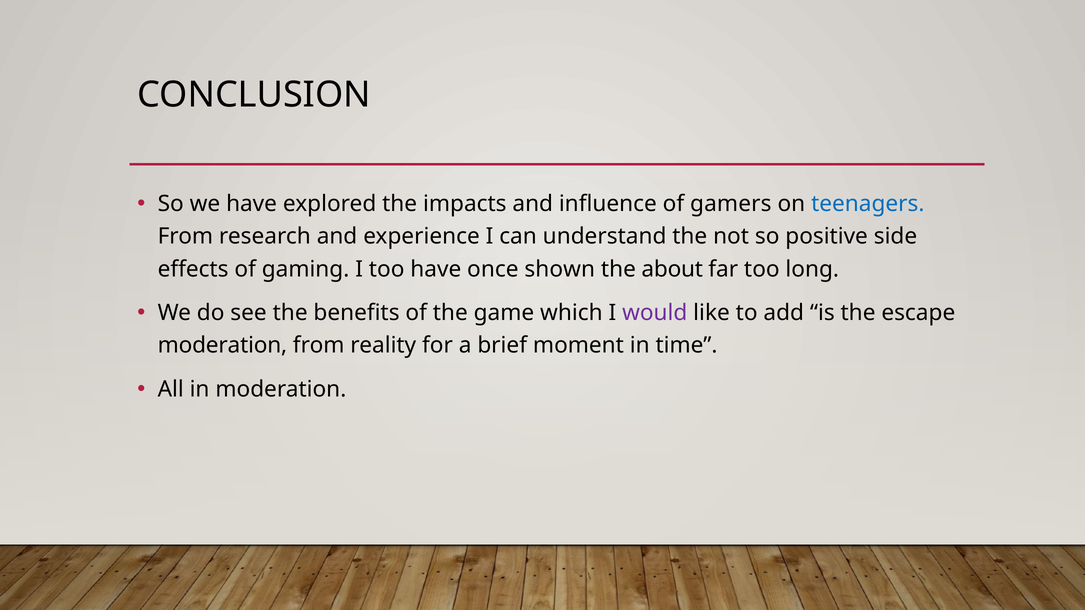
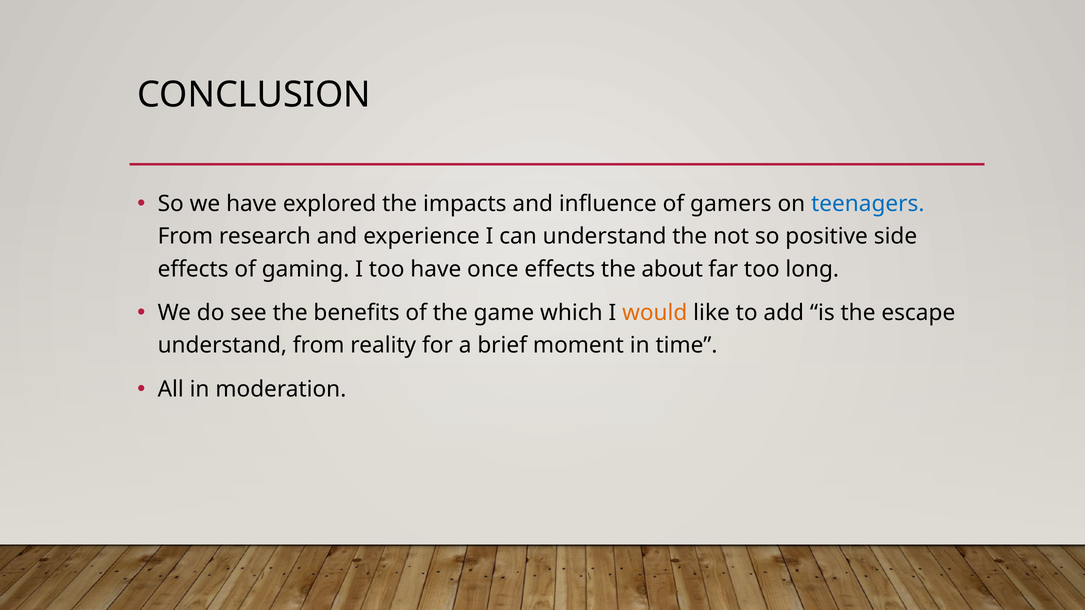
once shown: shown -> effects
would colour: purple -> orange
moderation at (222, 346): moderation -> understand
